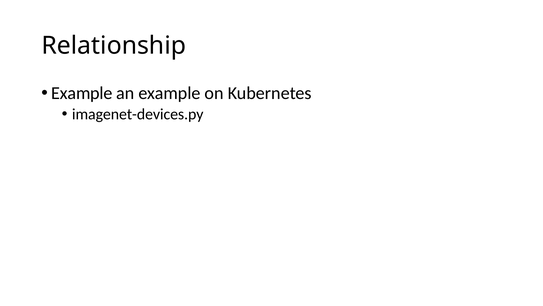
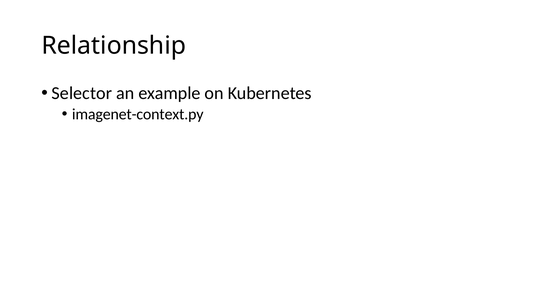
Example at (82, 93): Example -> Selector
imagenet-devices.py: imagenet-devices.py -> imagenet-context.py
